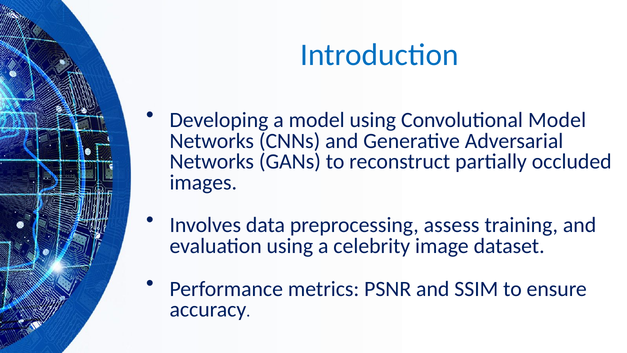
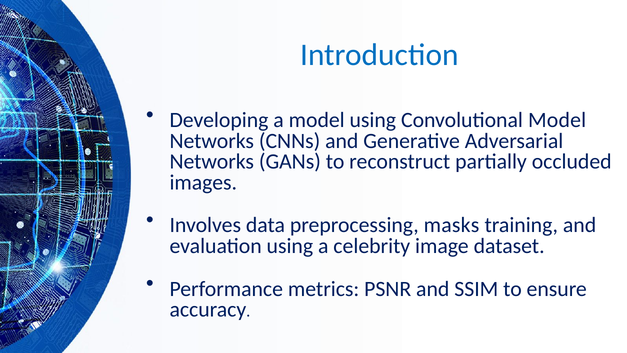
assess: assess -> masks
